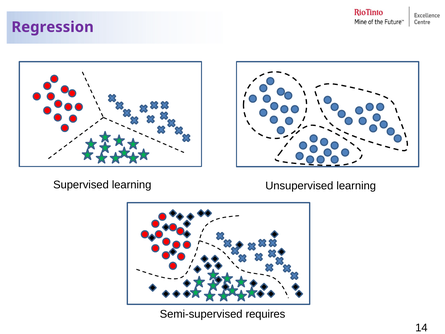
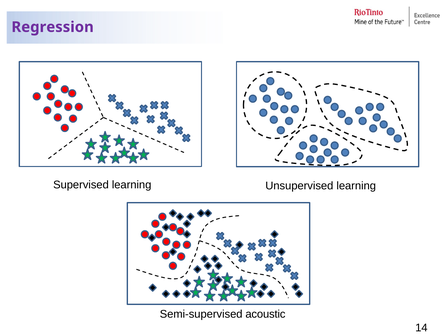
requires: requires -> acoustic
